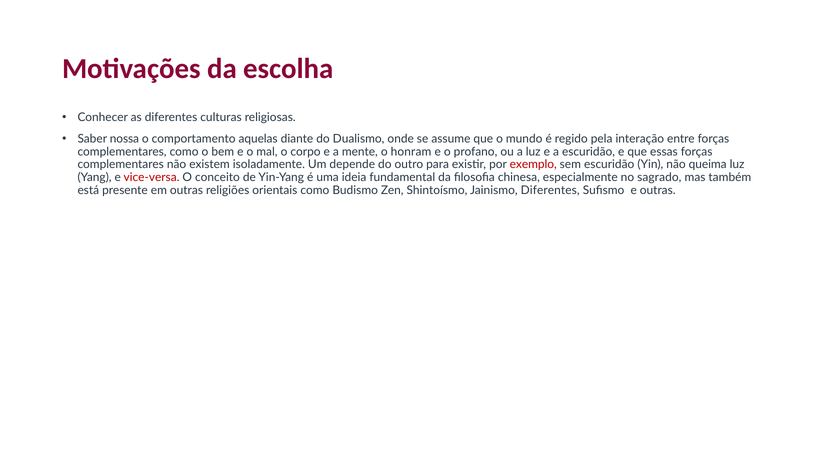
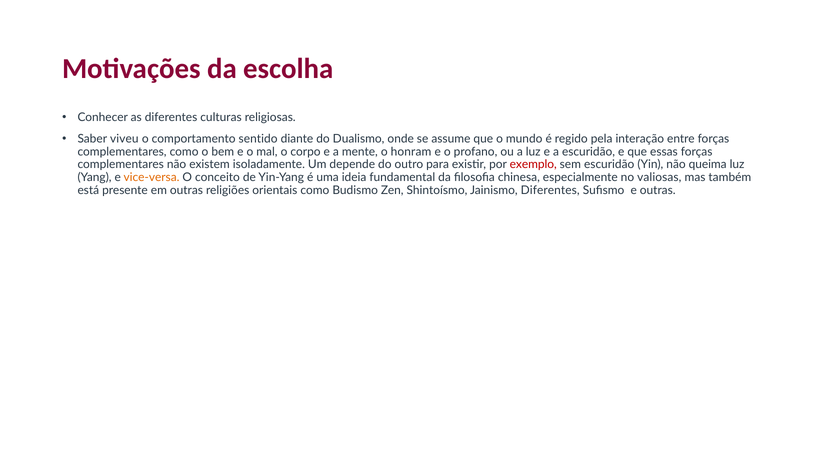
nossa: nossa -> viveu
aquelas: aquelas -> sentido
vice-versa colour: red -> orange
sagrado: sagrado -> valiosas
